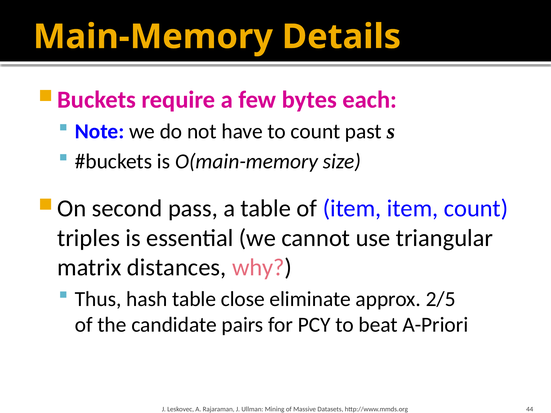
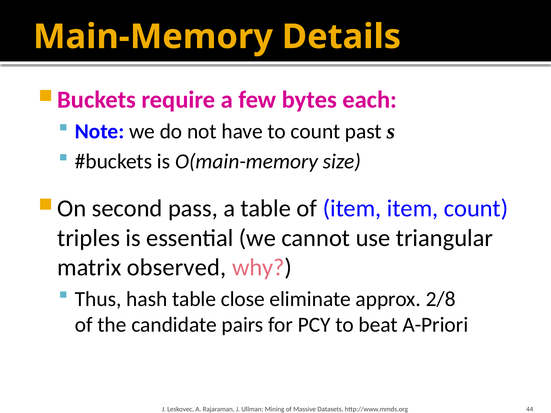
distances: distances -> observed
2/5: 2/5 -> 2/8
